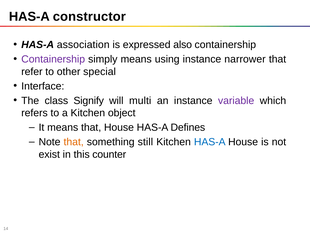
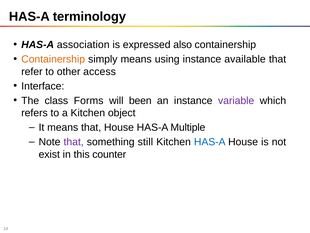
constructor: constructor -> terminology
Containership at (53, 59) colour: purple -> orange
narrower: narrower -> available
special: special -> access
Signify: Signify -> Forms
multi: multi -> been
Defines: Defines -> Multiple
that at (74, 142) colour: orange -> purple
